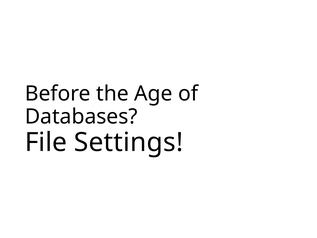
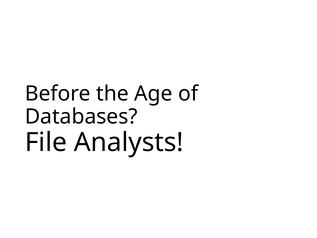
Settings: Settings -> Analysts
